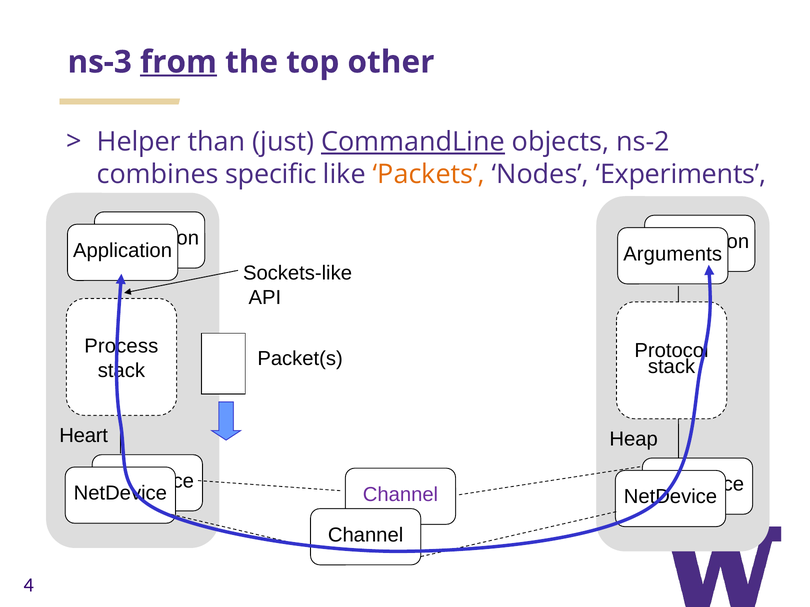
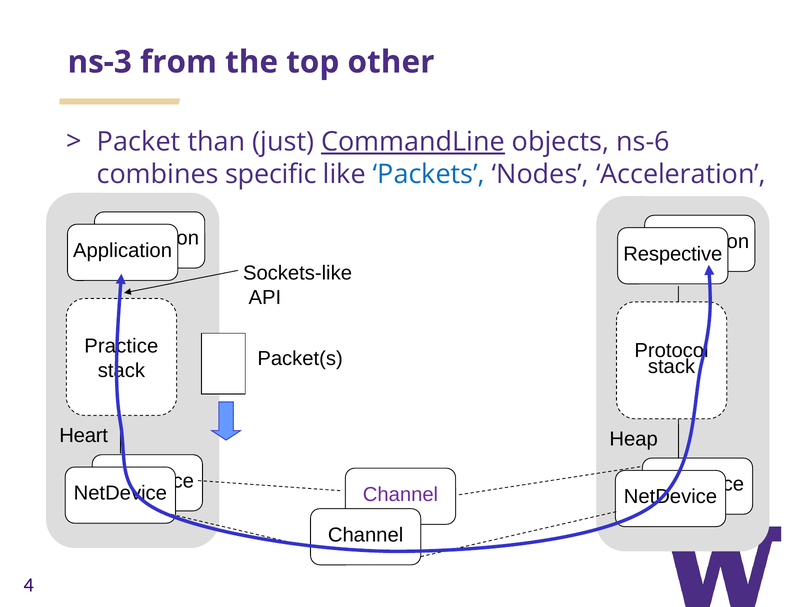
from underline: present -> none
Helper: Helper -> Packet
ns-2: ns-2 -> ns-6
Packets colour: orange -> blue
Experiments: Experiments -> Acceleration
Arguments: Arguments -> Respective
Process: Process -> Practice
